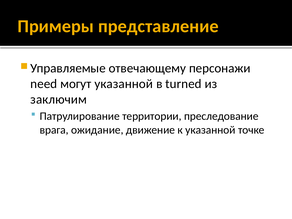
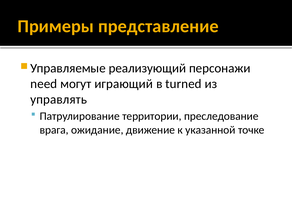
отвечающему: отвечающему -> реализующий
могут указанной: указанной -> играющий
заключим: заключим -> управлять
